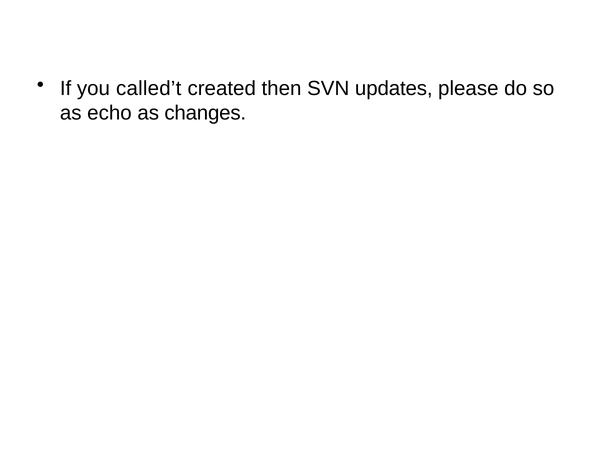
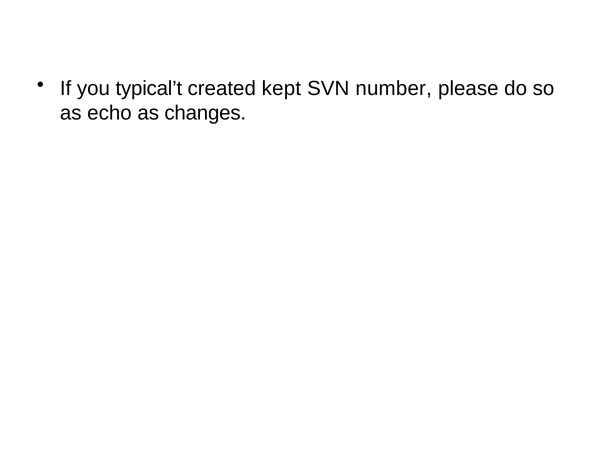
called’t: called’t -> typical’t
then: then -> kept
updates: updates -> number
